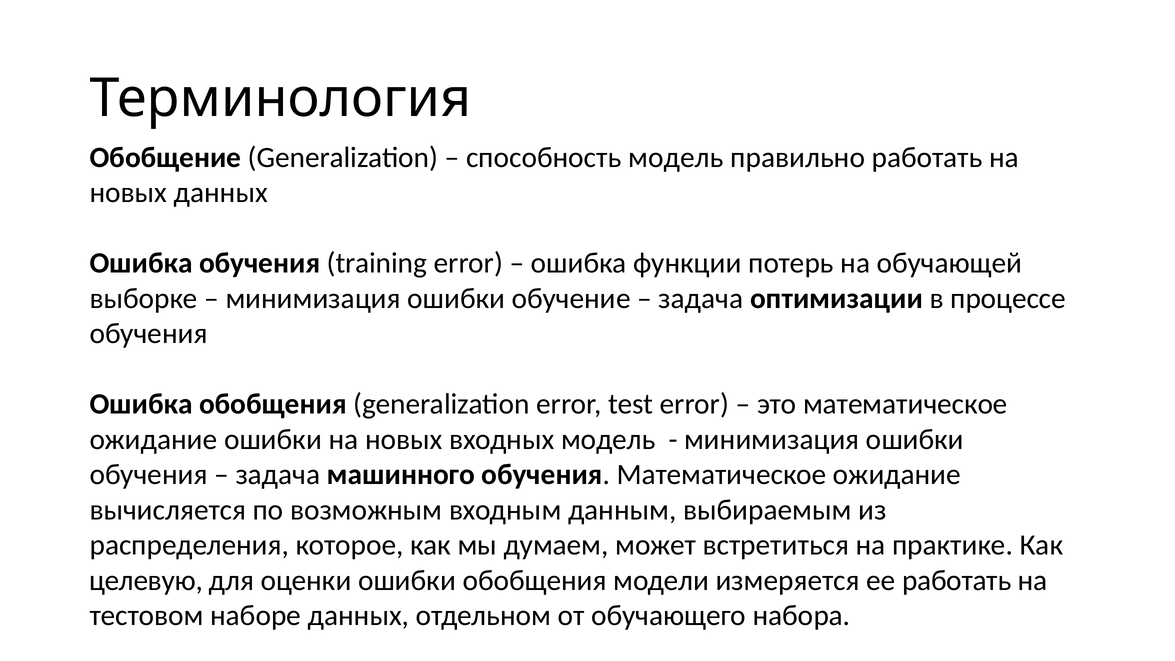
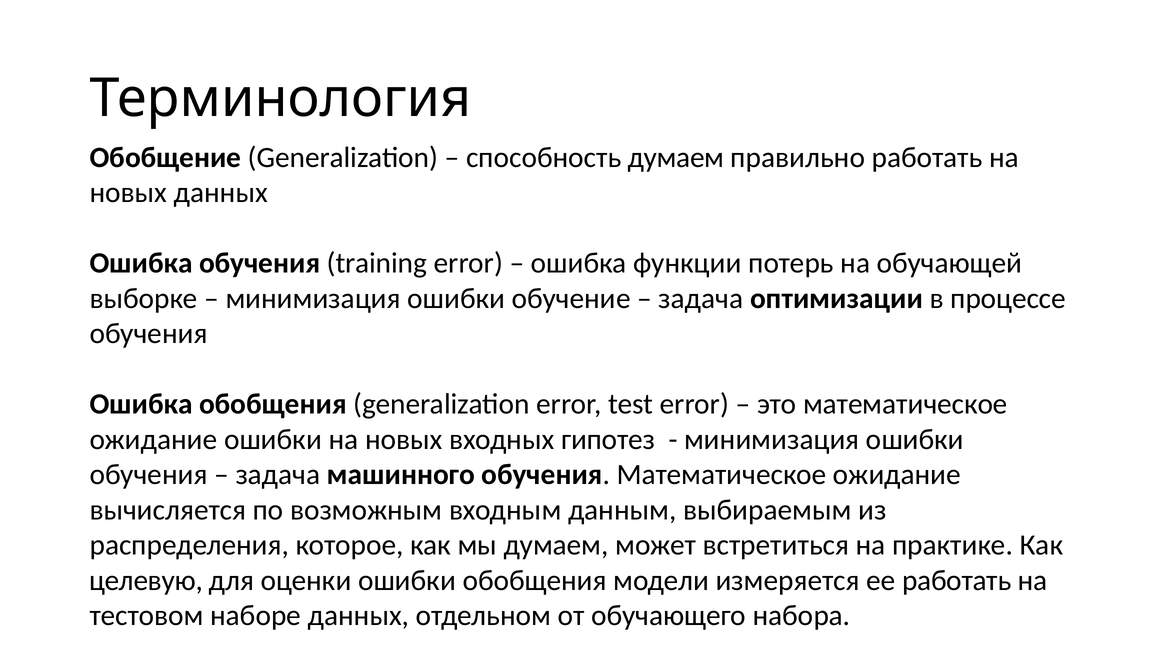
способность модель: модель -> думаем
входных модель: модель -> гипотез
